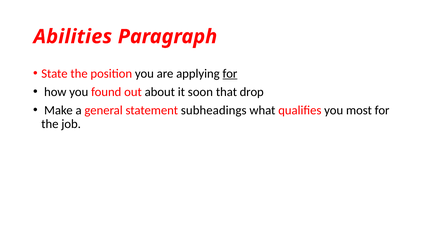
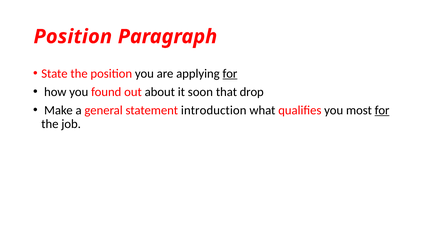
Abilities at (73, 37): Abilities -> Position
subheadings: subheadings -> introduction
for at (382, 110) underline: none -> present
